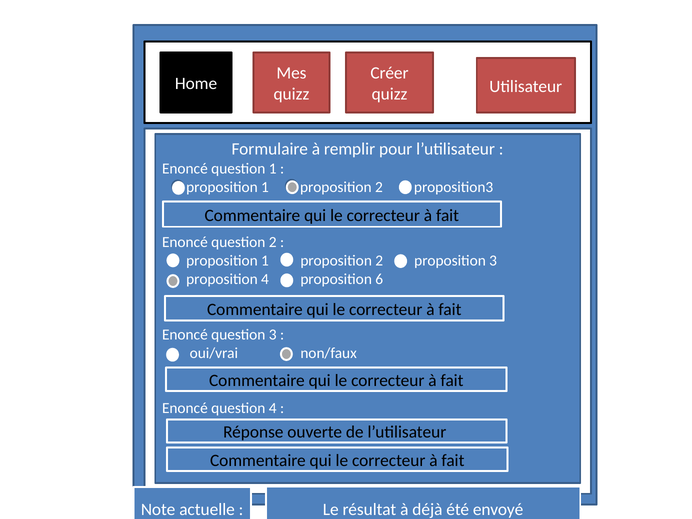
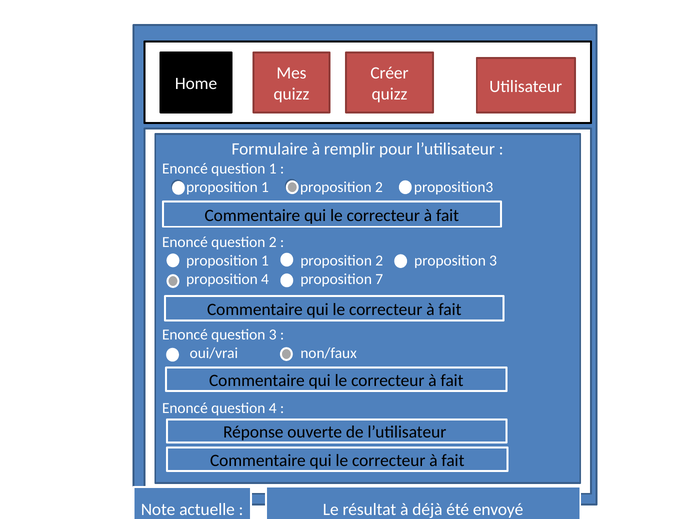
6: 6 -> 7
